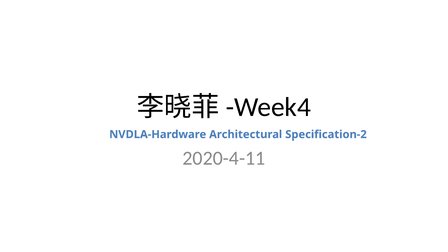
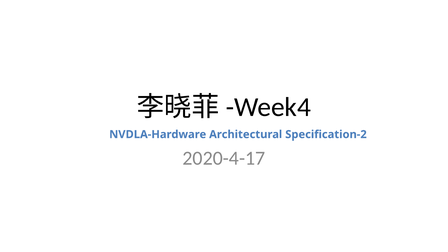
2020-4-11: 2020-4-11 -> 2020-4-17
